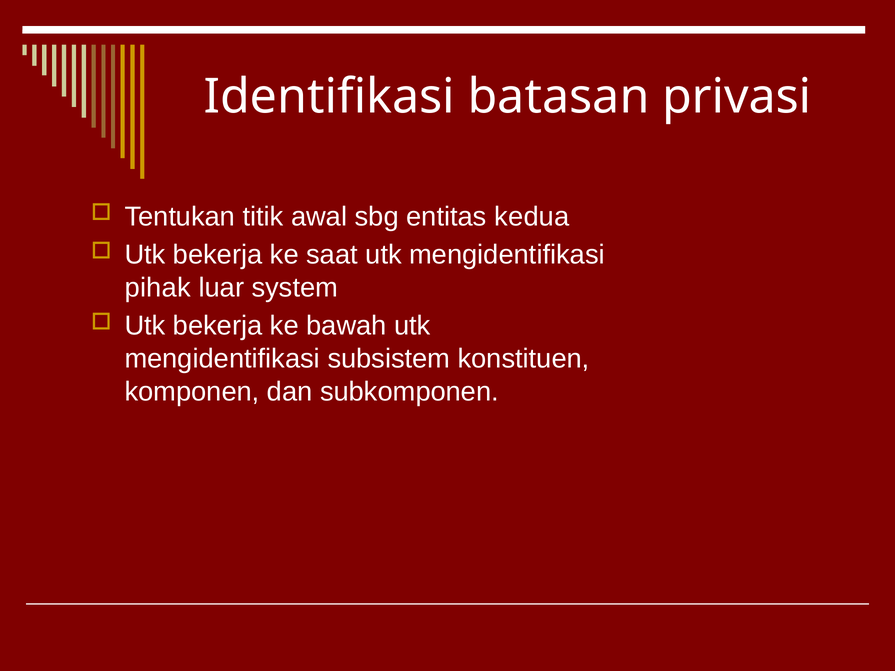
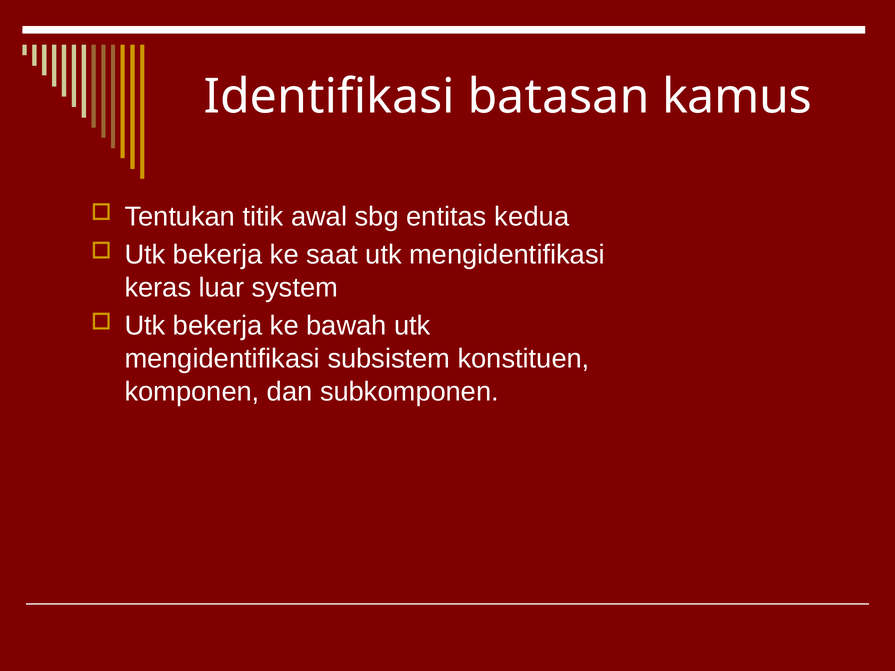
privasi: privasi -> kamus
pihak: pihak -> keras
